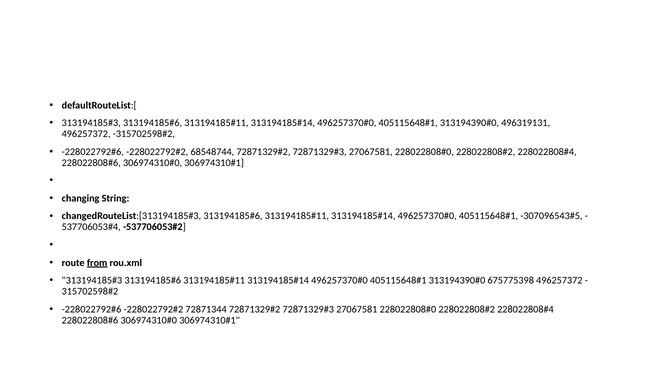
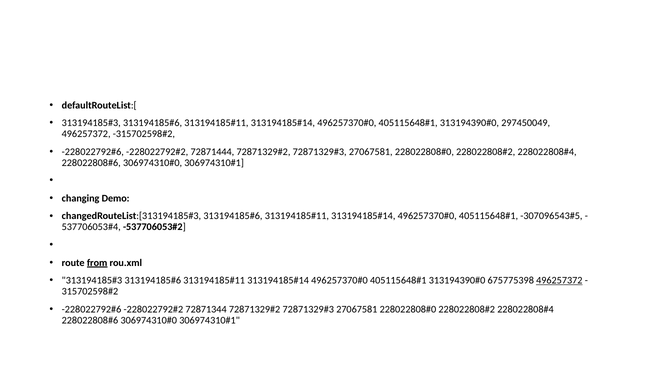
496319131: 496319131 -> 297450049
68548744: 68548744 -> 72871444
String: String -> Demo
496257372 at (559, 280) underline: none -> present
